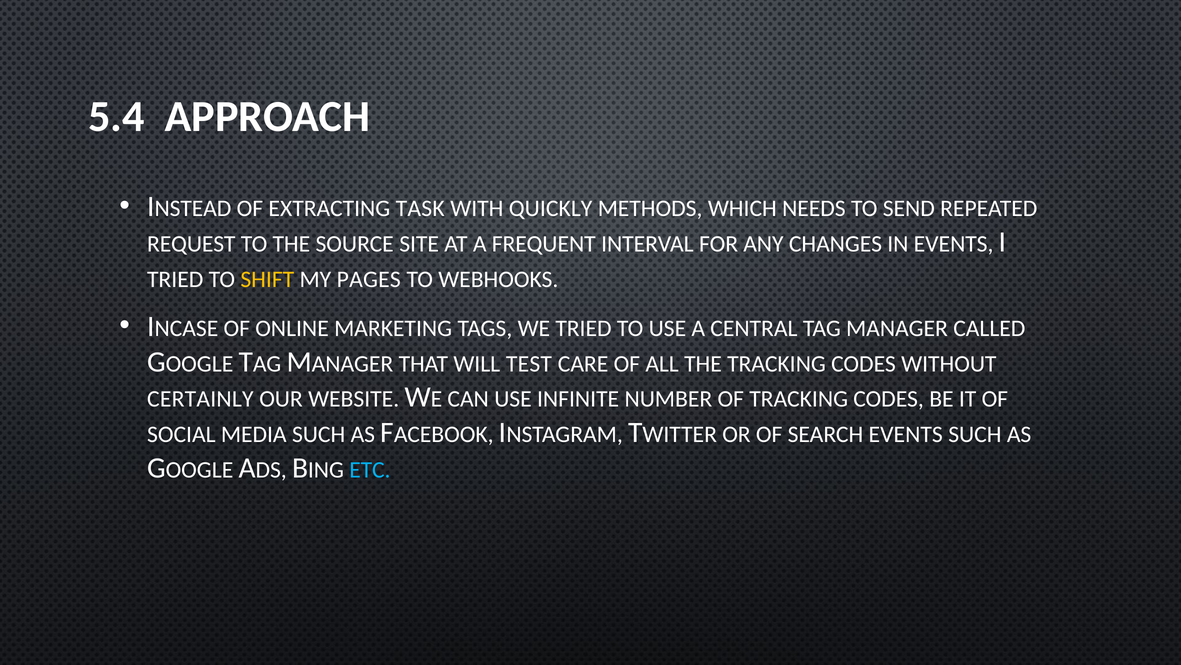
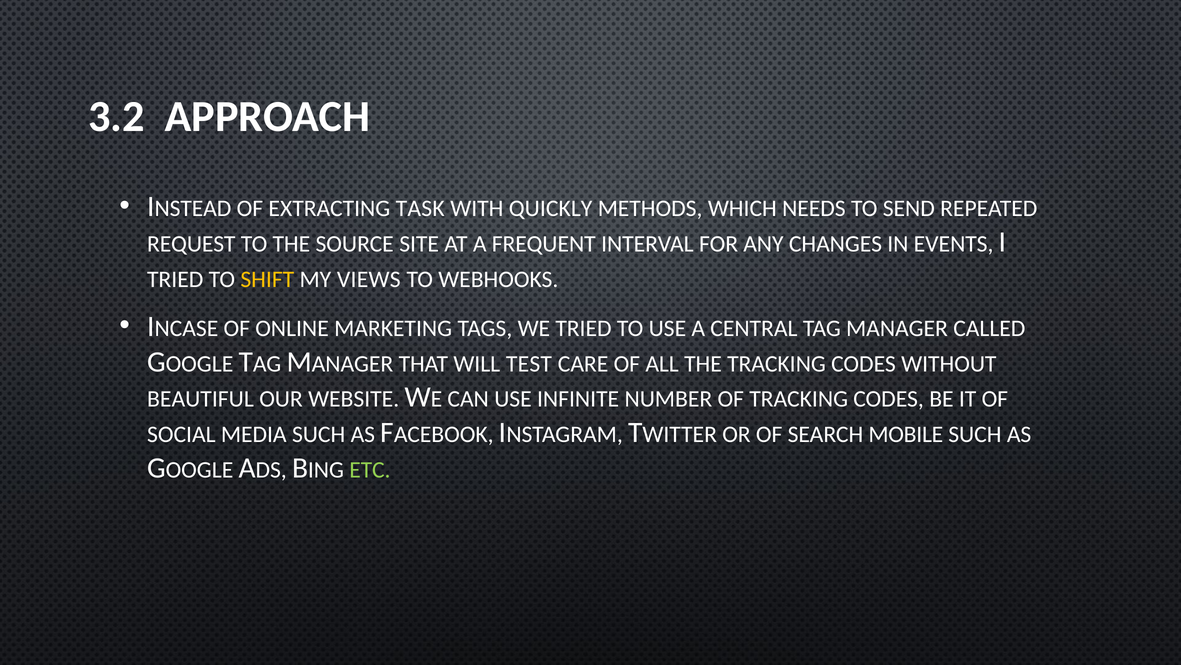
5.4: 5.4 -> 3.2
PAGES: PAGES -> VIEWS
CERTAINLY: CERTAINLY -> BEAUTIFUL
SEARCH EVENTS: EVENTS -> MOBILE
ETC colour: light blue -> light green
